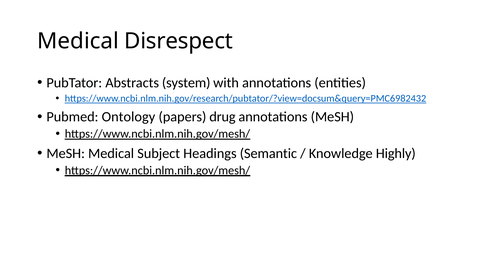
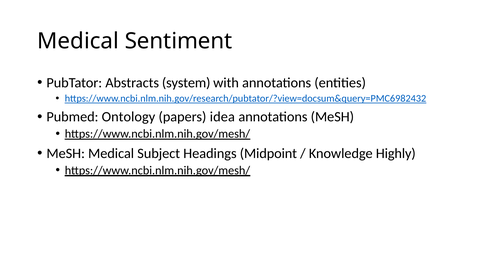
Disrespect: Disrespect -> Sentiment
drug: drug -> idea
Semantic: Semantic -> Midpoint
